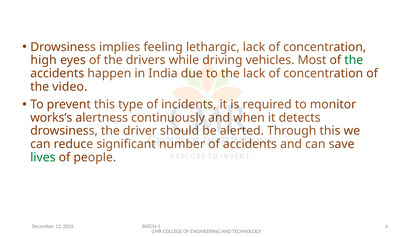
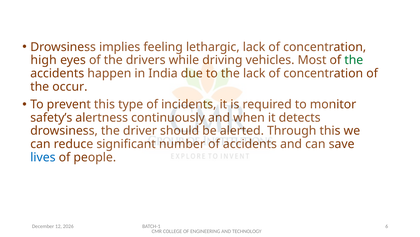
video: video -> occur
works’s: works’s -> safety’s
lives colour: green -> blue
